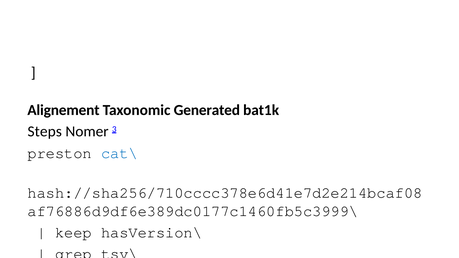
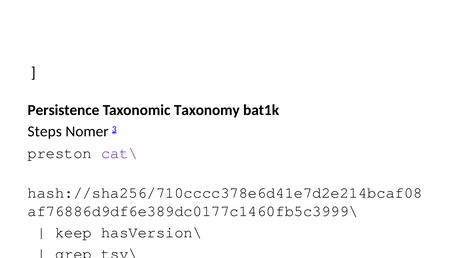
Alignement: Alignement -> Persistence
Generated: Generated -> Taxonomy
cat\ at (119, 153) colour: blue -> purple
